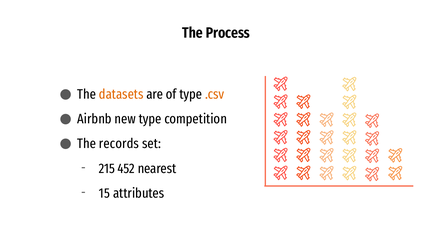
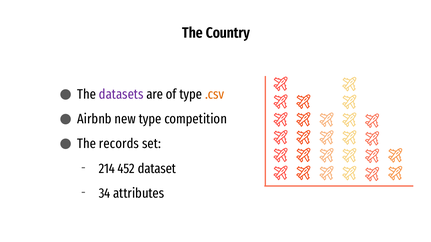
Process: Process -> Country
datasets colour: orange -> purple
215: 215 -> 214
nearest: nearest -> dataset
15: 15 -> 34
